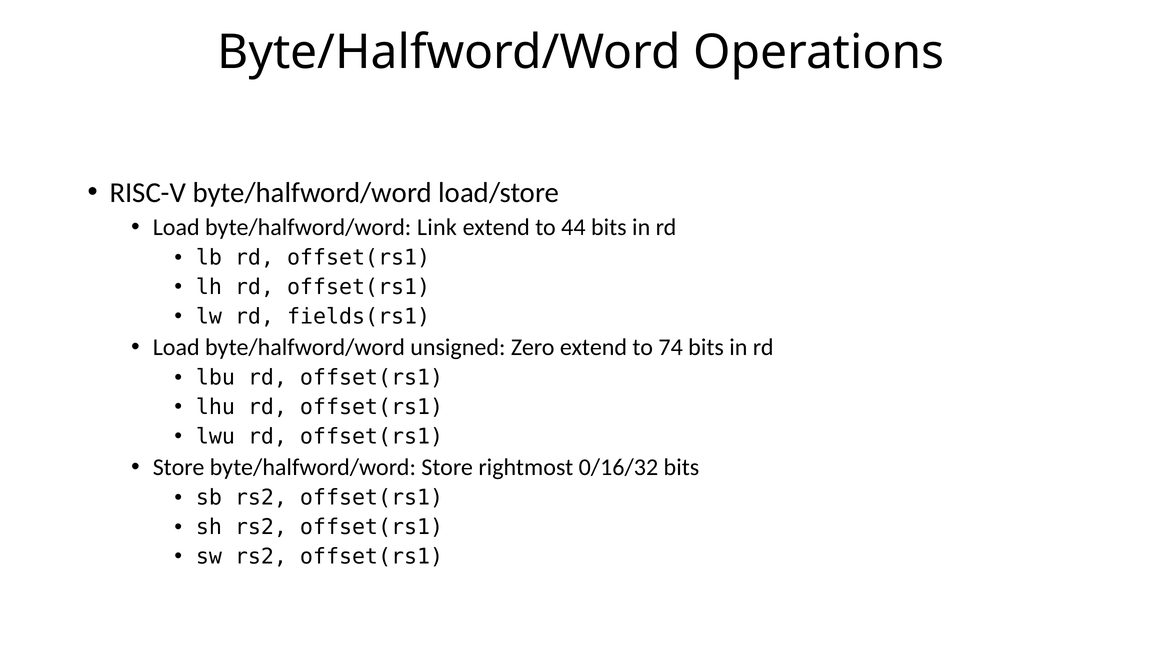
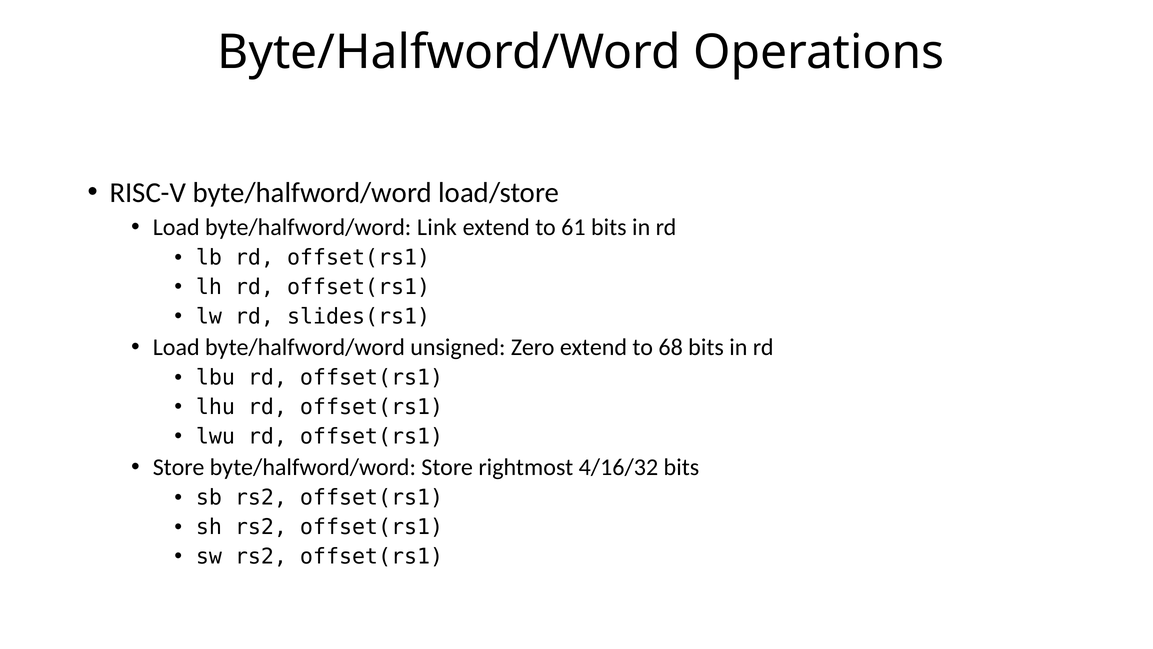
44: 44 -> 61
fields(rs1: fields(rs1 -> slides(rs1
74: 74 -> 68
0/16/32: 0/16/32 -> 4/16/32
